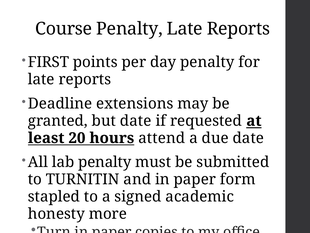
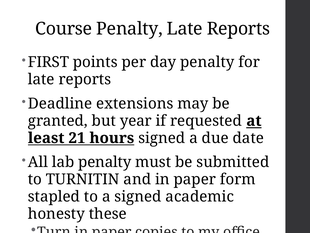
but date: date -> year
20: 20 -> 21
hours attend: attend -> signed
more: more -> these
